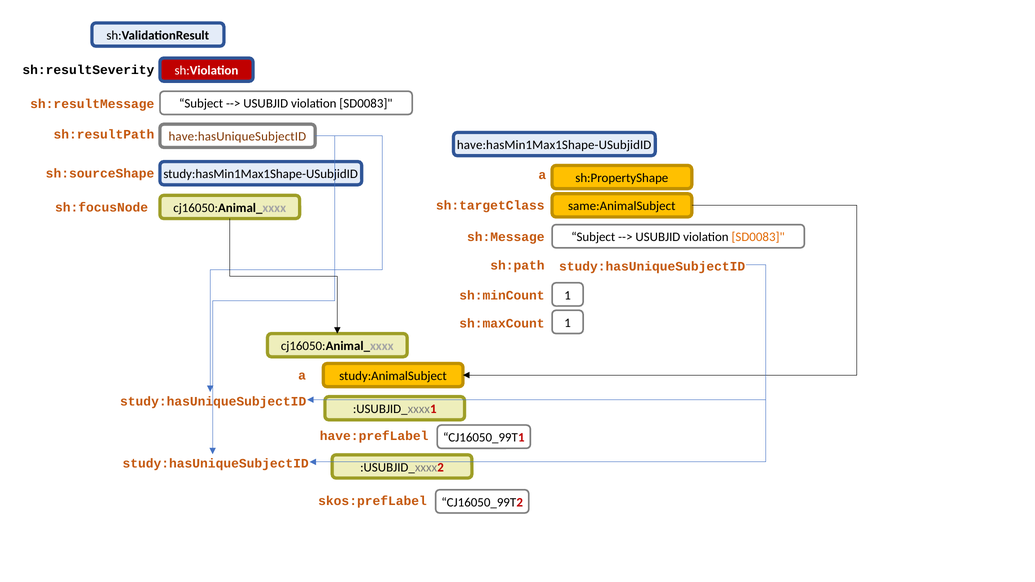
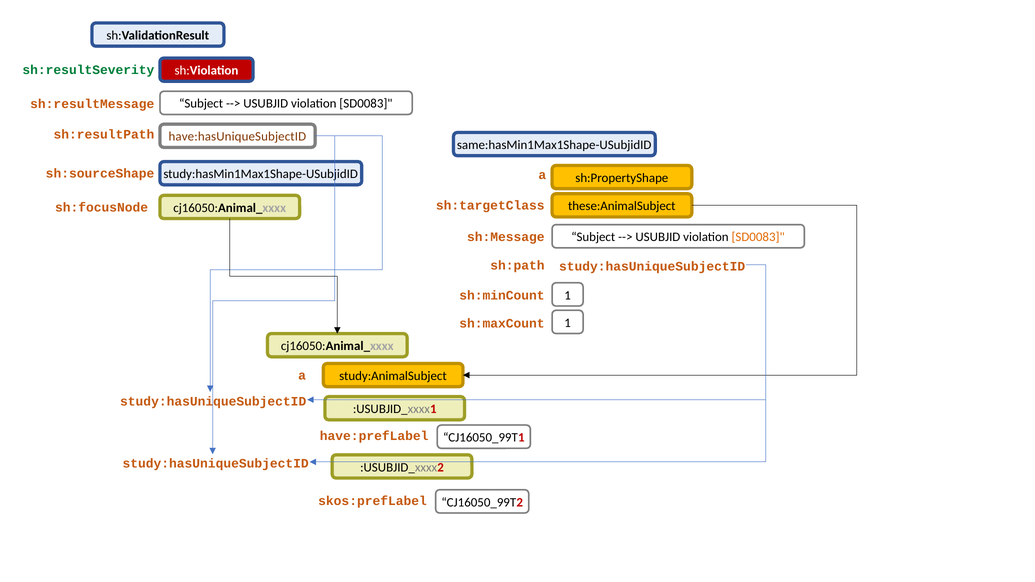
sh:resultSeverity colour: black -> green
have:hasMin1Max1Shape-USubjidID: have:hasMin1Max1Shape-USubjidID -> same:hasMin1Max1Shape-USubjidID
same:AnimalSubject: same:AnimalSubject -> these:AnimalSubject
